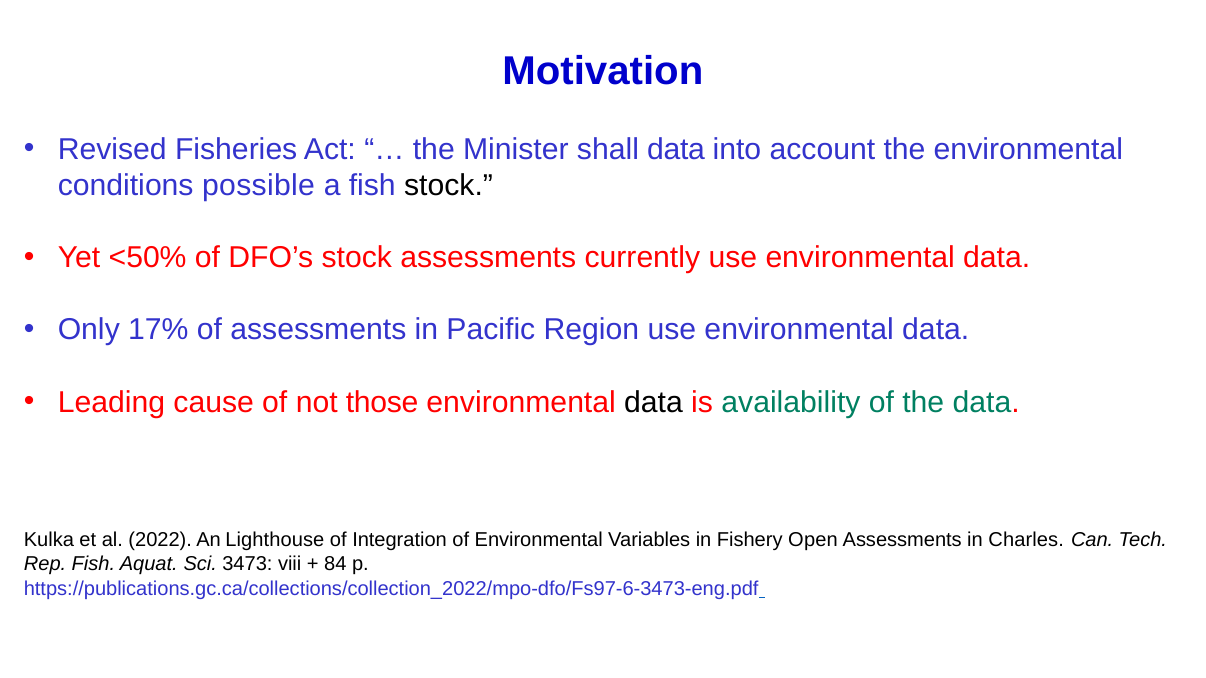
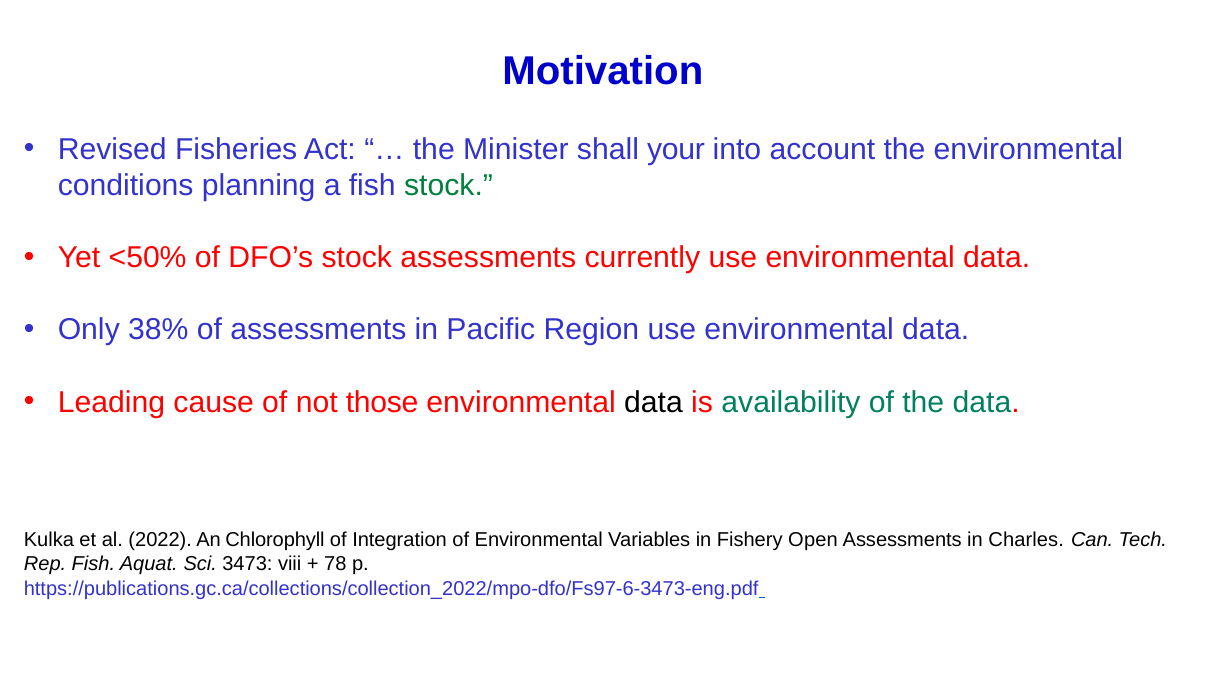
shall data: data -> your
possible: possible -> planning
stock at (449, 186) colour: black -> green
17%: 17% -> 38%
Lighthouse: Lighthouse -> Chlorophyll
84: 84 -> 78
